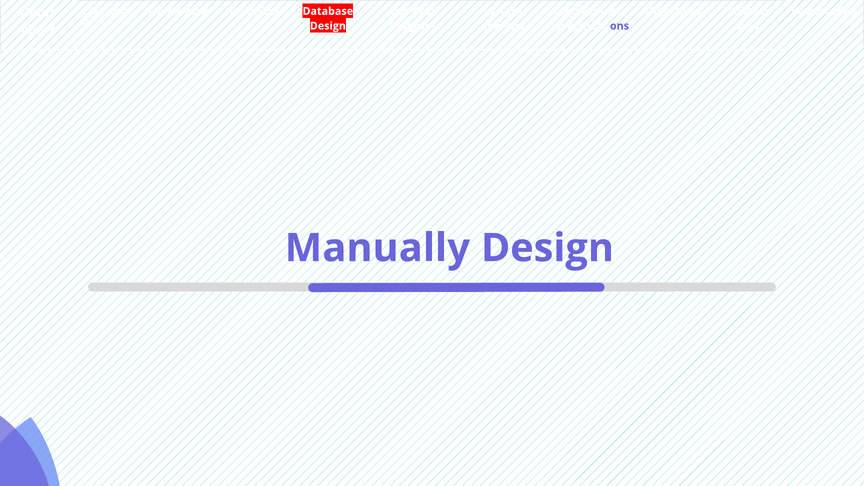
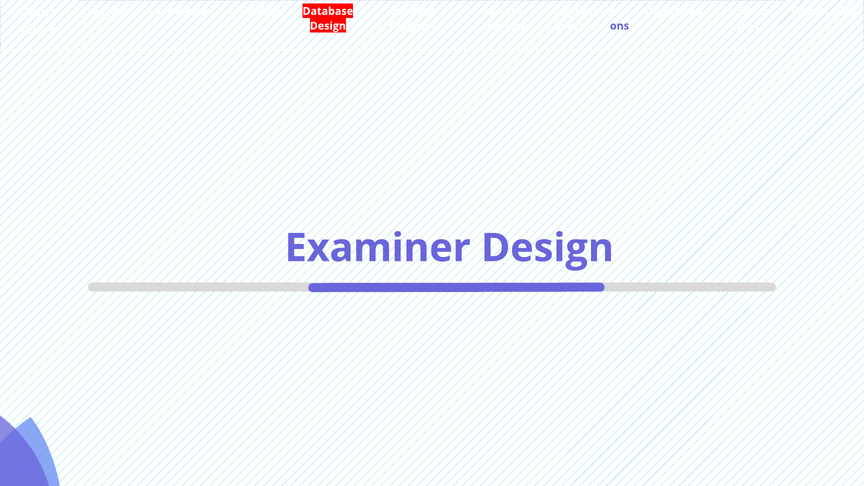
Manually: Manually -> Examiner
